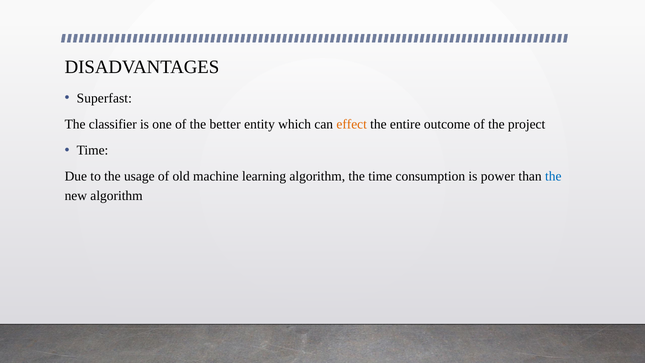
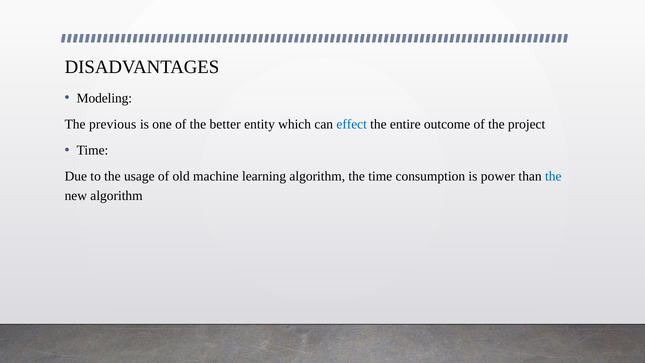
Superfast: Superfast -> Modeling
classifier: classifier -> previous
effect colour: orange -> blue
